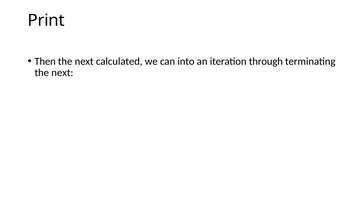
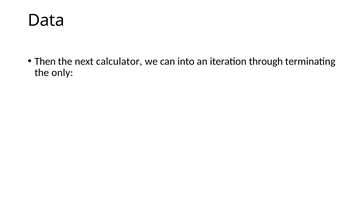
Print: Print -> Data
calculated: calculated -> calculator
next at (62, 73): next -> only
